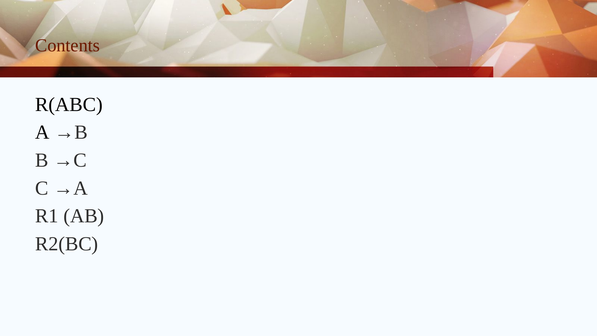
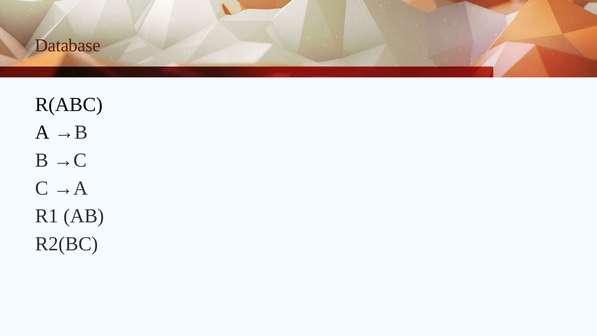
Contents: Contents -> Database
